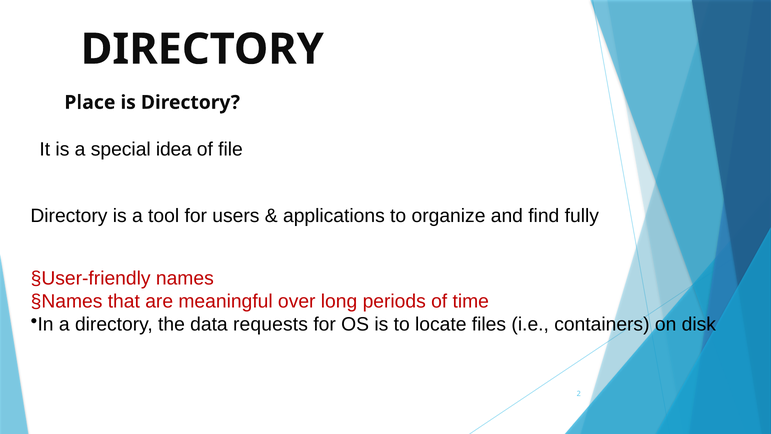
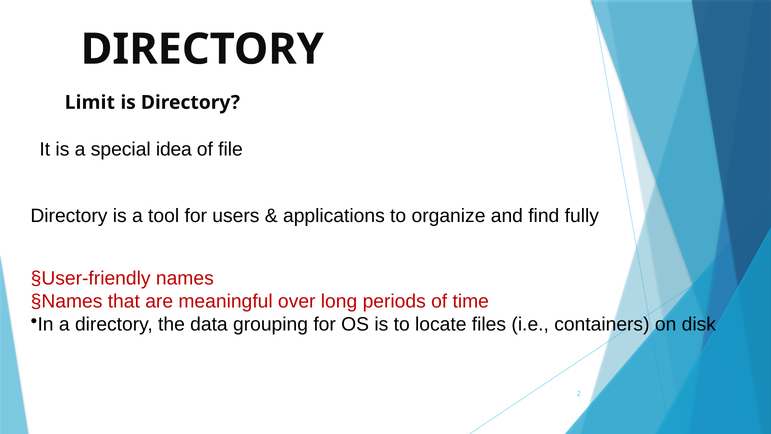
Place: Place -> Limit
requests: requests -> grouping
